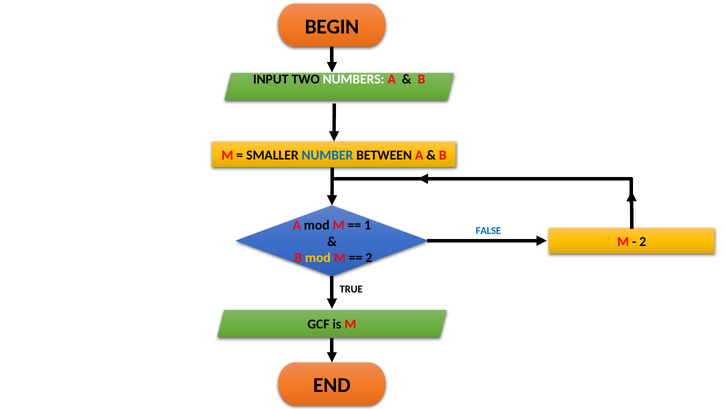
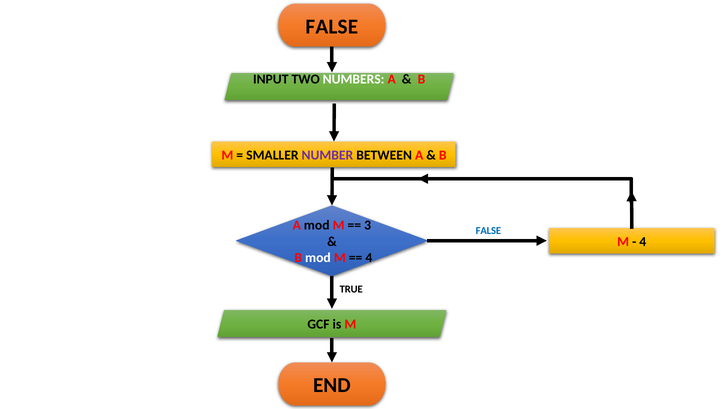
BEGIN at (332, 27): BEGIN -> FALSE
NUMBER colour: blue -> purple
1: 1 -> 3
2 at (643, 241): 2 -> 4
mod at (318, 258) colour: yellow -> white
2 at (369, 258): 2 -> 4
